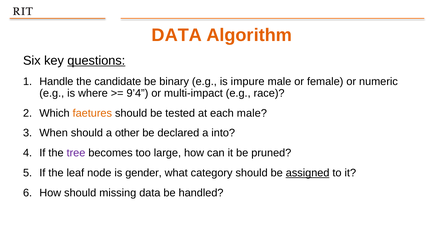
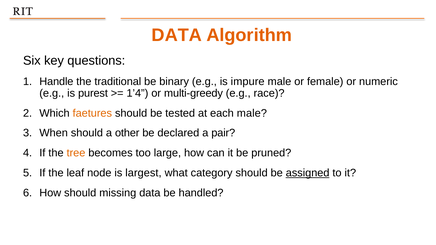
questions underline: present -> none
candidate: candidate -> traditional
where: where -> purest
9’4: 9’4 -> 1’4
multi-impact: multi-impact -> multi-greedy
into: into -> pair
tree colour: purple -> orange
gender: gender -> largest
